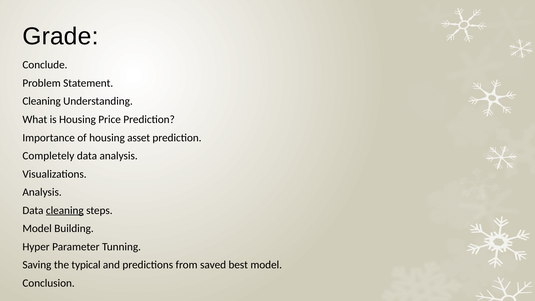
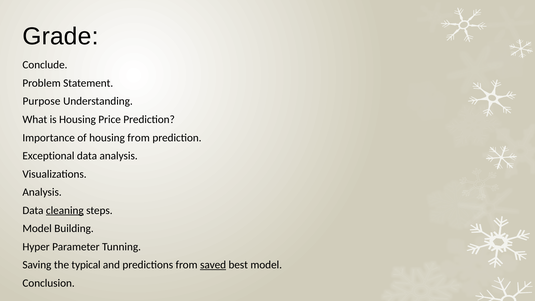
Cleaning at (42, 101): Cleaning -> Purpose
housing asset: asset -> from
Completely: Completely -> Exceptional
saved underline: none -> present
